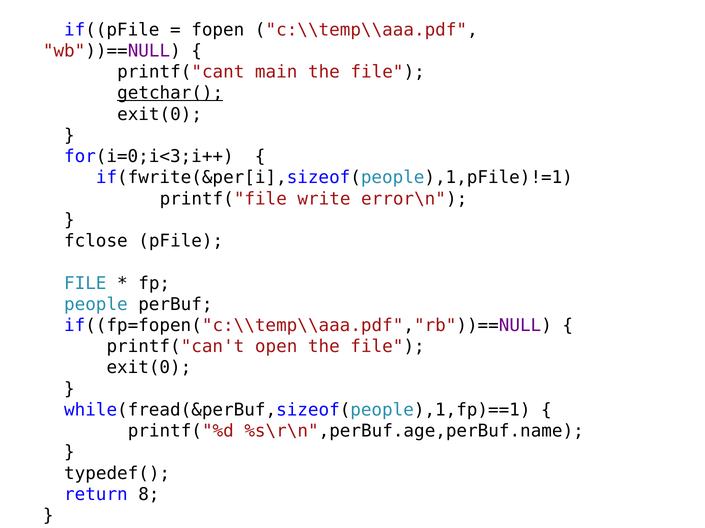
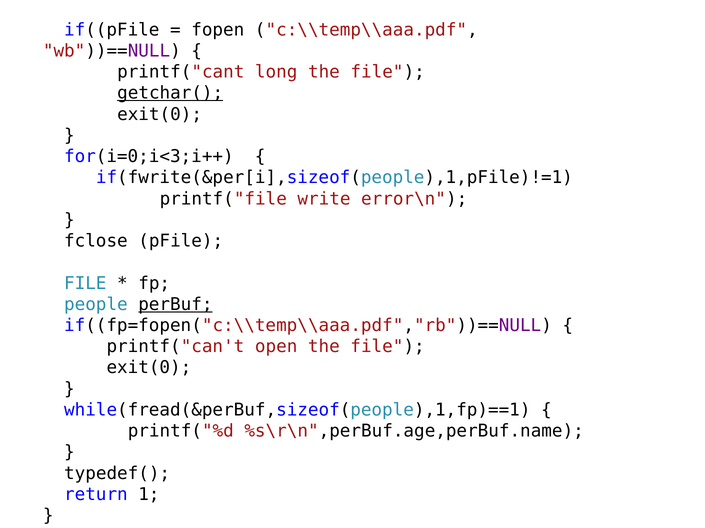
main: main -> long
perBuf underline: none -> present
8: 8 -> 1
